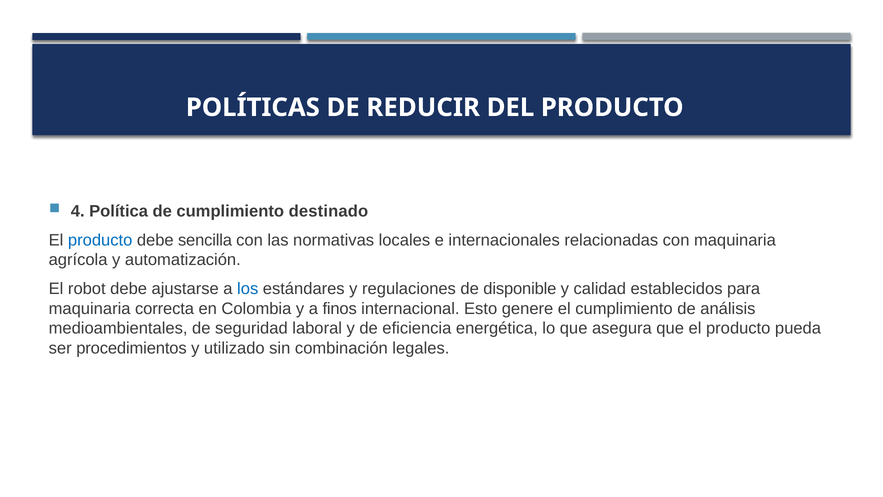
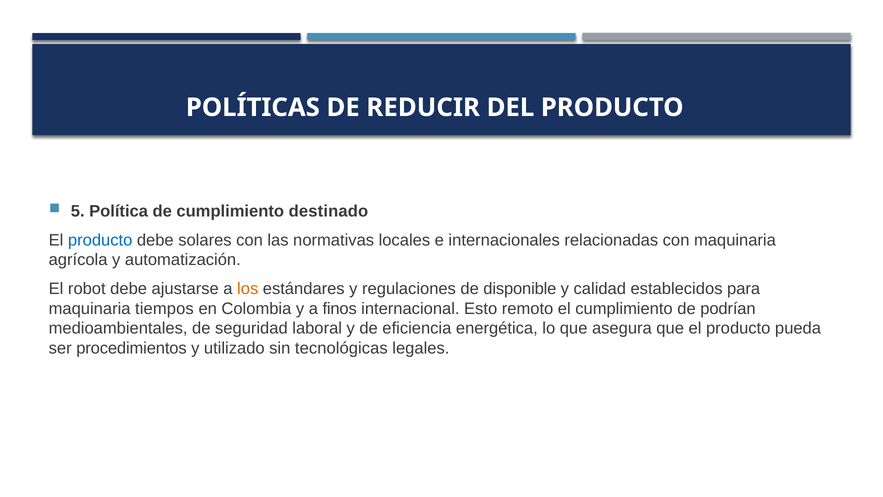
4: 4 -> 5
sencilla: sencilla -> solares
los colour: blue -> orange
correcta: correcta -> tiempos
genere: genere -> remoto
análisis: análisis -> podrían
combinación: combinación -> tecnológicas
